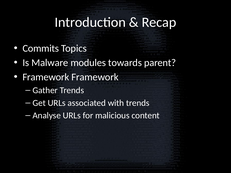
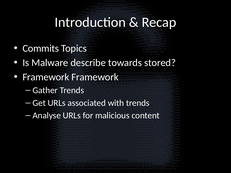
modules: modules -> describe
parent: parent -> stored
